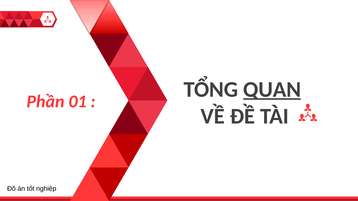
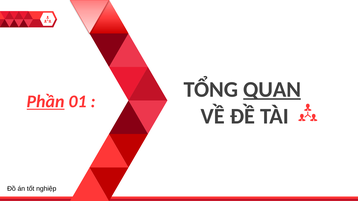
Phần underline: none -> present
